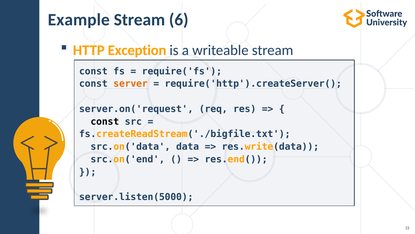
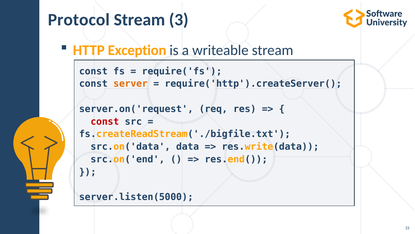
Example: Example -> Protocol
6: 6 -> 3
const at (105, 121) colour: black -> red
